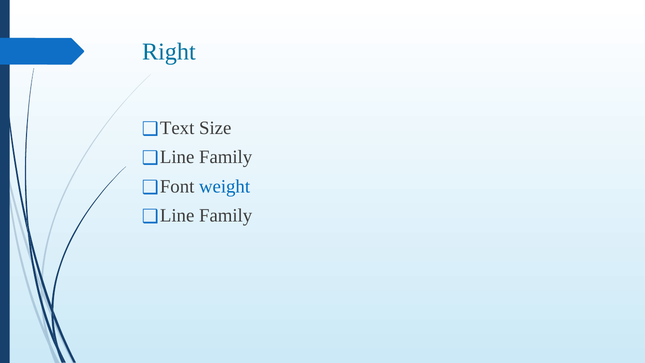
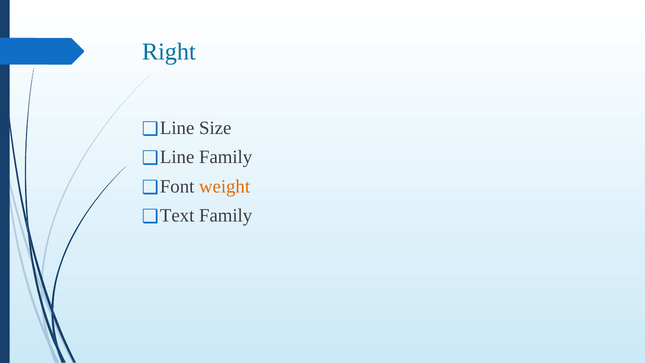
Text at (177, 128): Text -> Line
weight colour: blue -> orange
Line at (177, 216): Line -> Text
